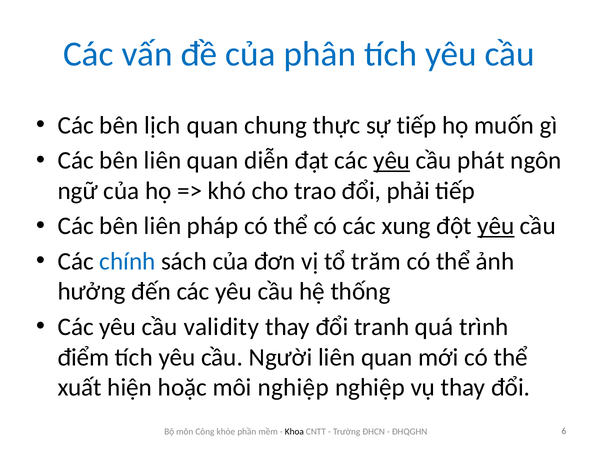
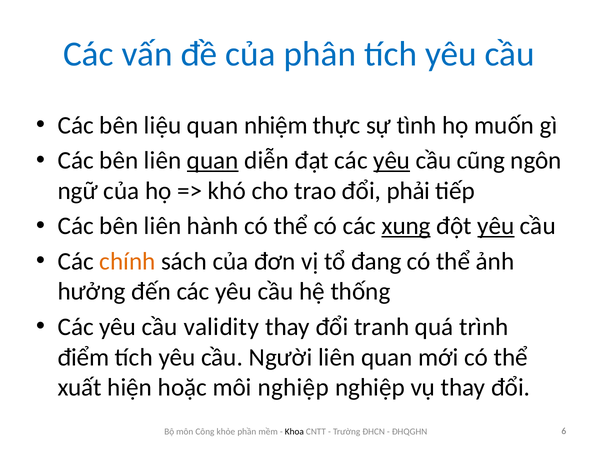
lịch: lịch -> liệu
chung: chung -> nhiệm
sự tiếp: tiếp -> tình
quan at (213, 160) underline: none -> present
phát: phát -> cũng
pháp: pháp -> hành
xung underline: none -> present
chính colour: blue -> orange
trăm: trăm -> đang
